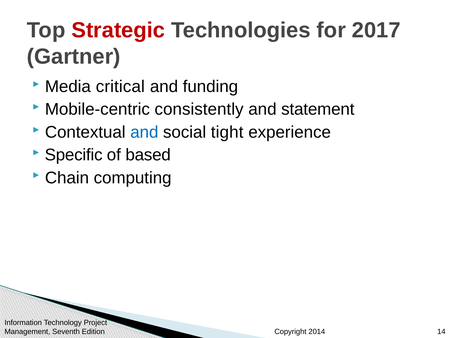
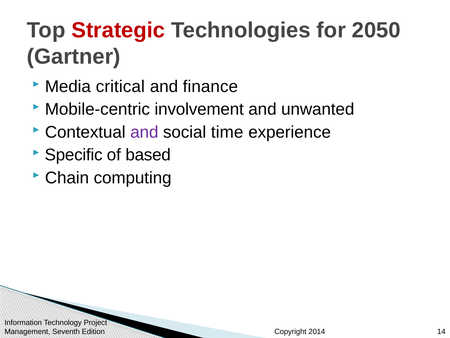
2017: 2017 -> 2050
funding: funding -> finance
consistently: consistently -> involvement
statement: statement -> unwanted
and at (144, 132) colour: blue -> purple
tight: tight -> time
